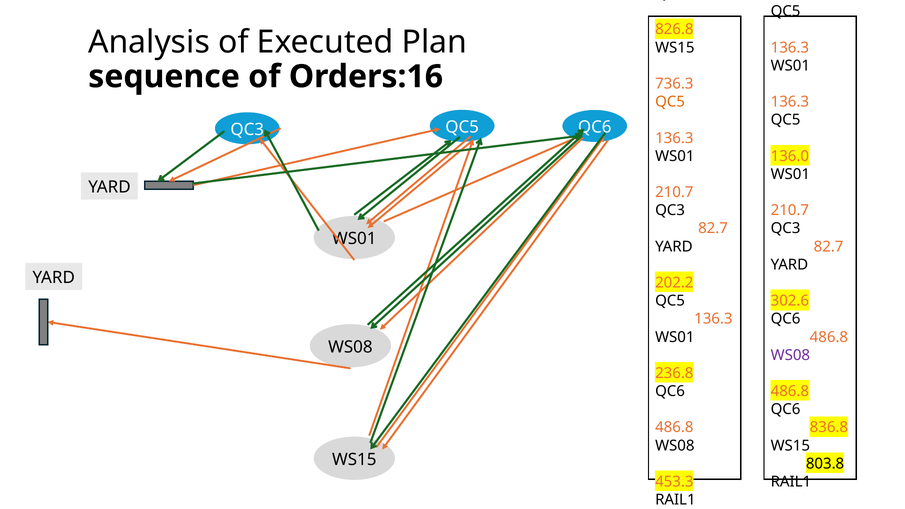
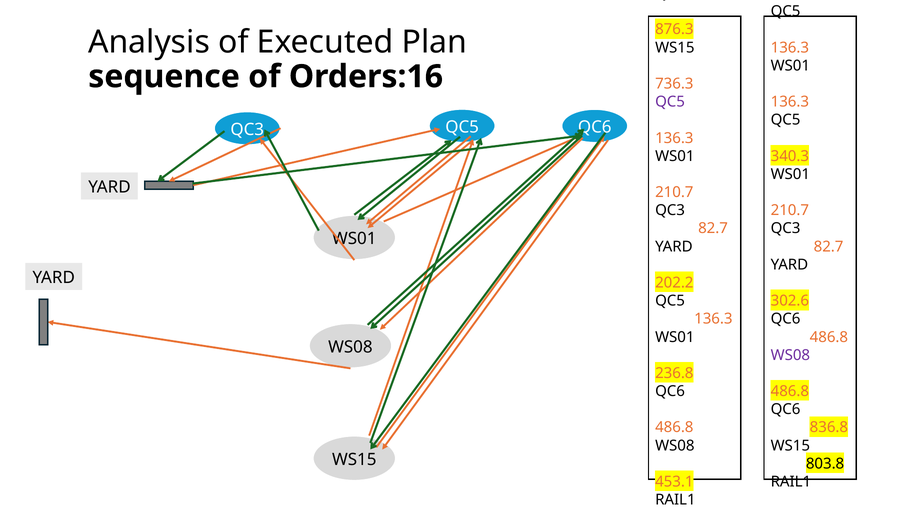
826.8: 826.8 -> 876.3
QC5 at (670, 102) colour: orange -> purple
136.0: 136.0 -> 340.3
453.3: 453.3 -> 453.1
